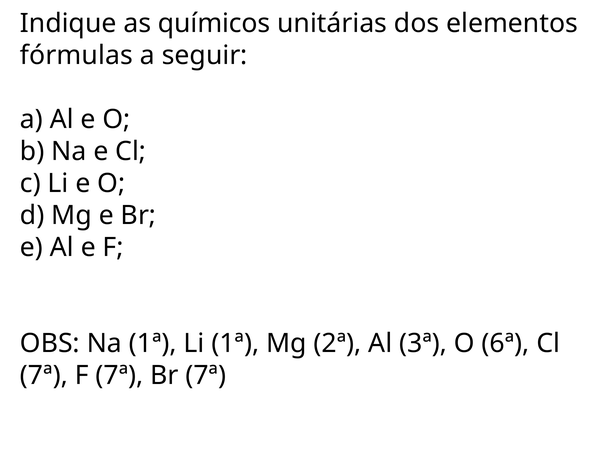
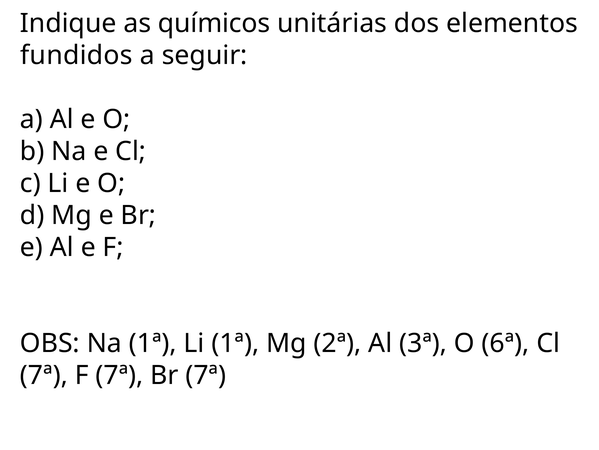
fórmulas: fórmulas -> fundidos
